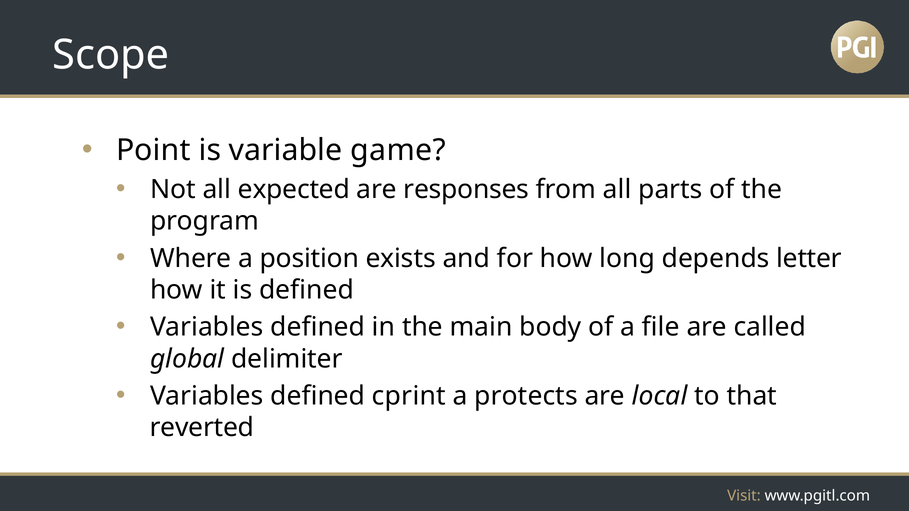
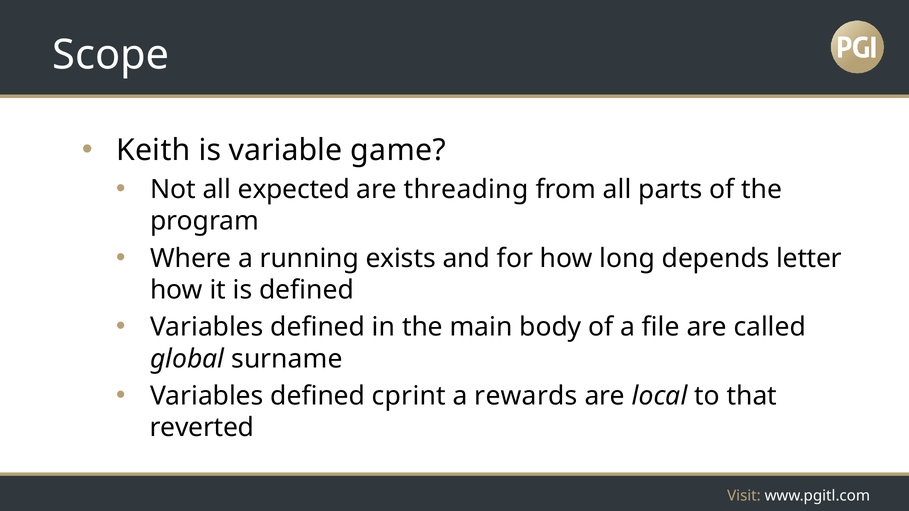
Point: Point -> Keith
responses: responses -> threading
position: position -> running
delimiter: delimiter -> surname
protects: protects -> rewards
